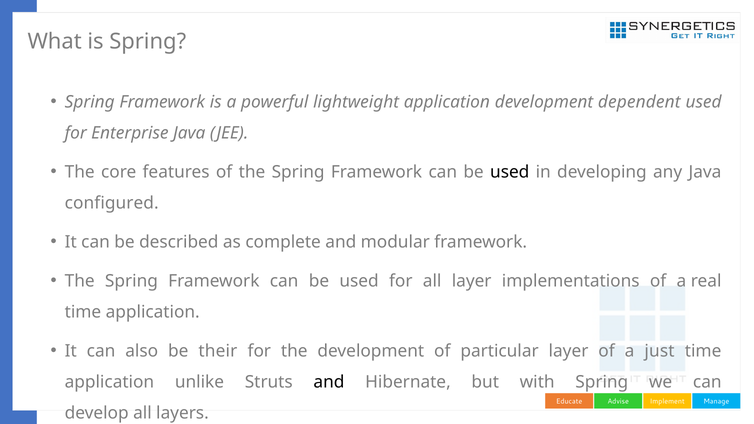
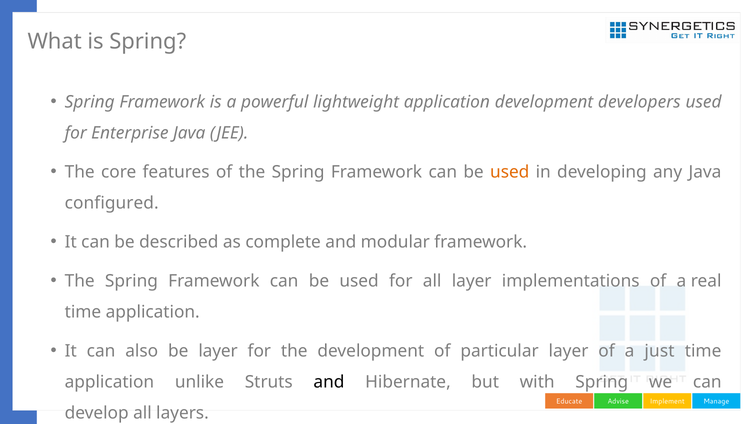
dependent: dependent -> developers
used at (510, 172) colour: black -> orange
be their: their -> layer
